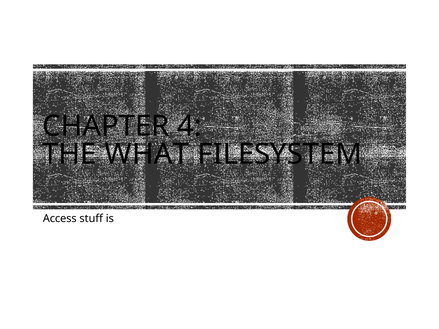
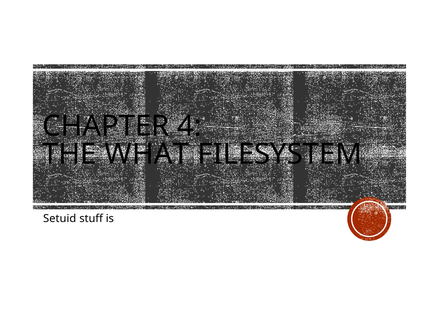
Access: Access -> Setuid
